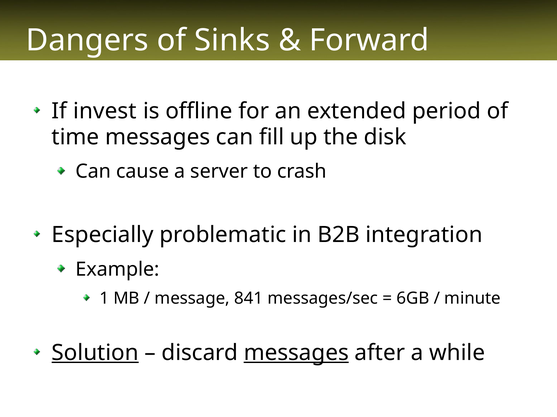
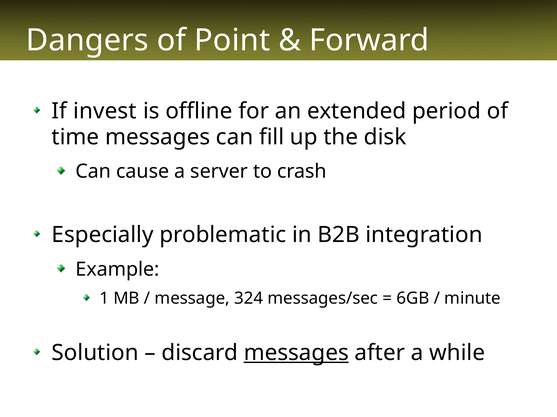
Sinks: Sinks -> Point
841: 841 -> 324
Solution underline: present -> none
